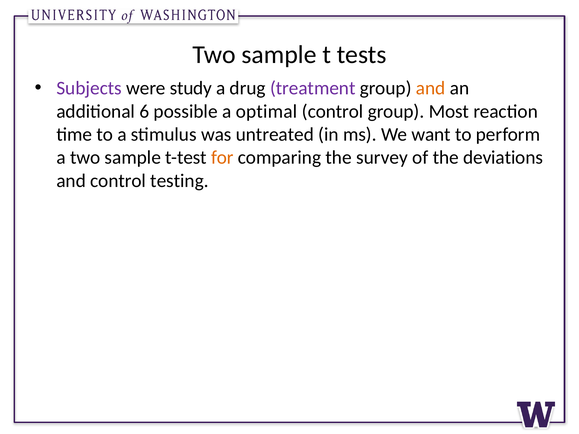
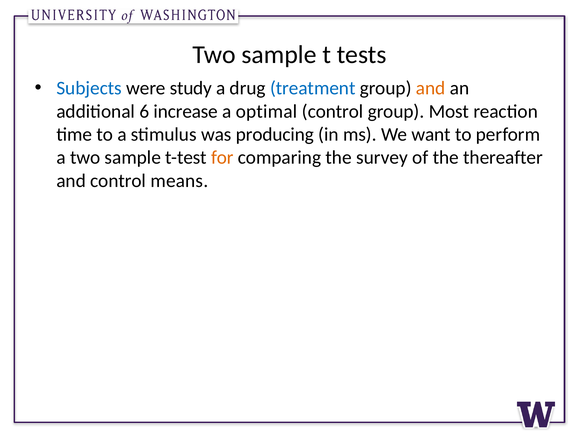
Subjects colour: purple -> blue
treatment colour: purple -> blue
possible: possible -> increase
untreated: untreated -> producing
deviations: deviations -> thereafter
testing: testing -> means
